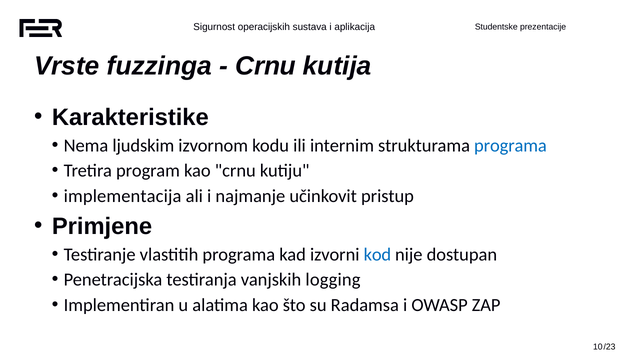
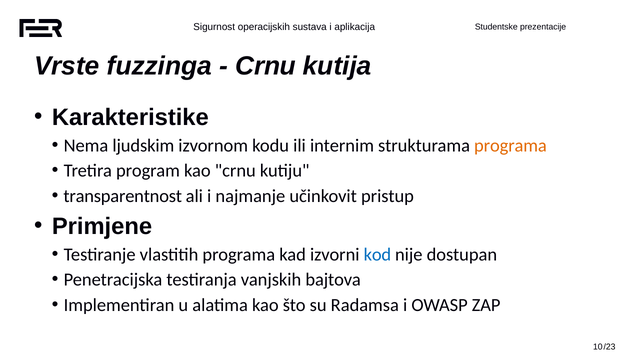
programa at (510, 145) colour: blue -> orange
implementacija: implementacija -> transparentnost
logging: logging -> bajtova
